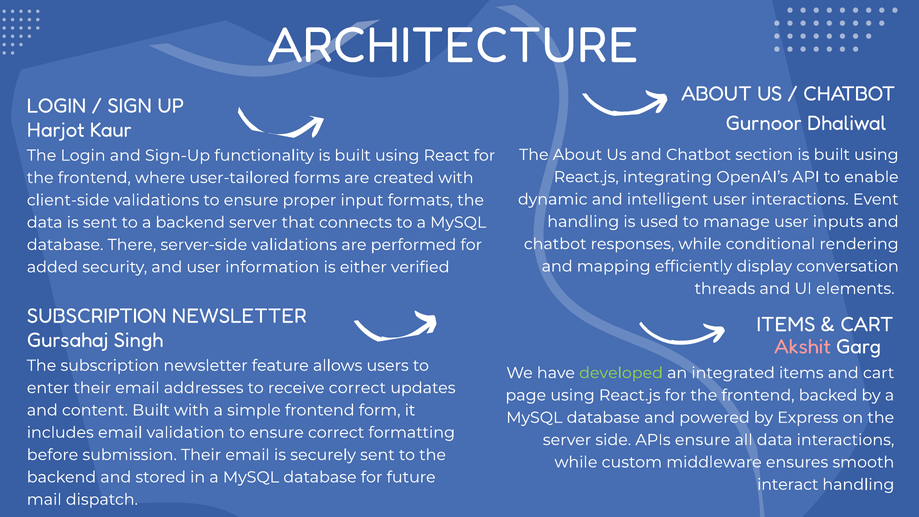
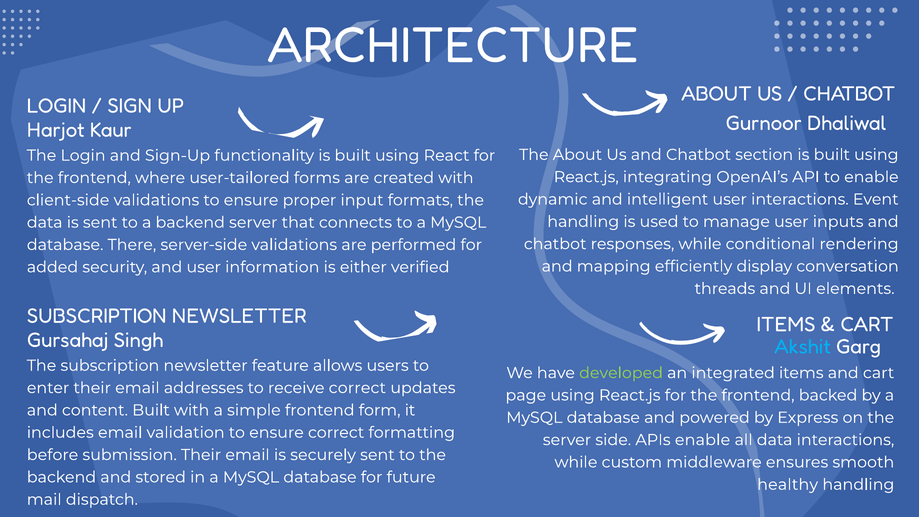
Akshit colour: pink -> light blue
APIs ensure: ensure -> enable
interact: interact -> healthy
